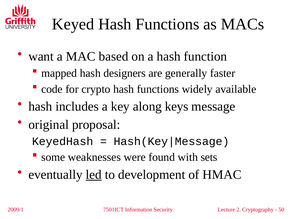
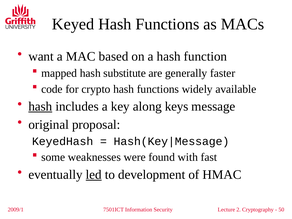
designers: designers -> substitute
hash at (40, 106) underline: none -> present
sets: sets -> fast
